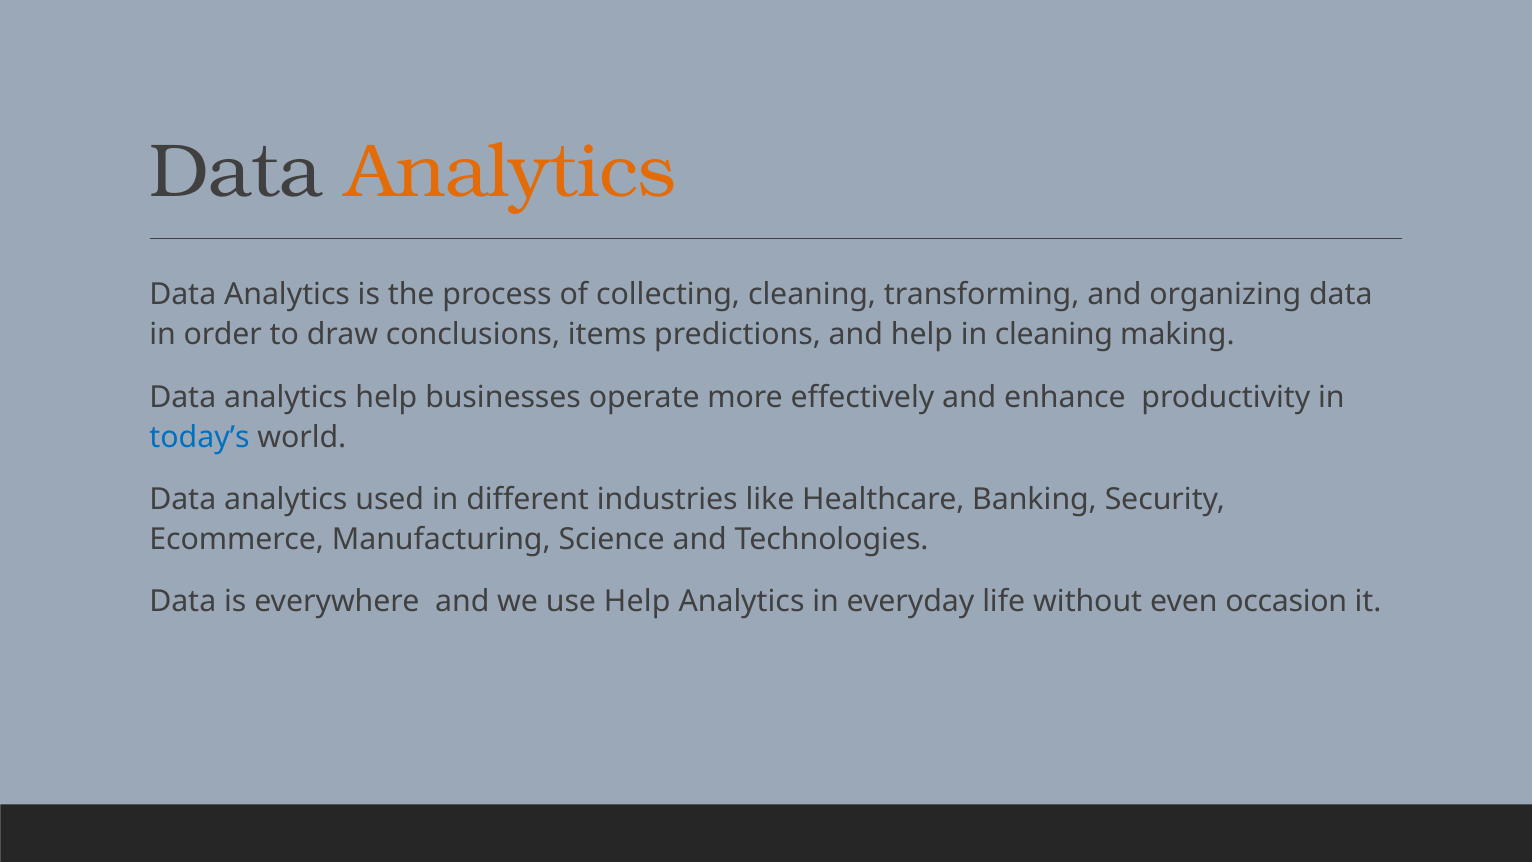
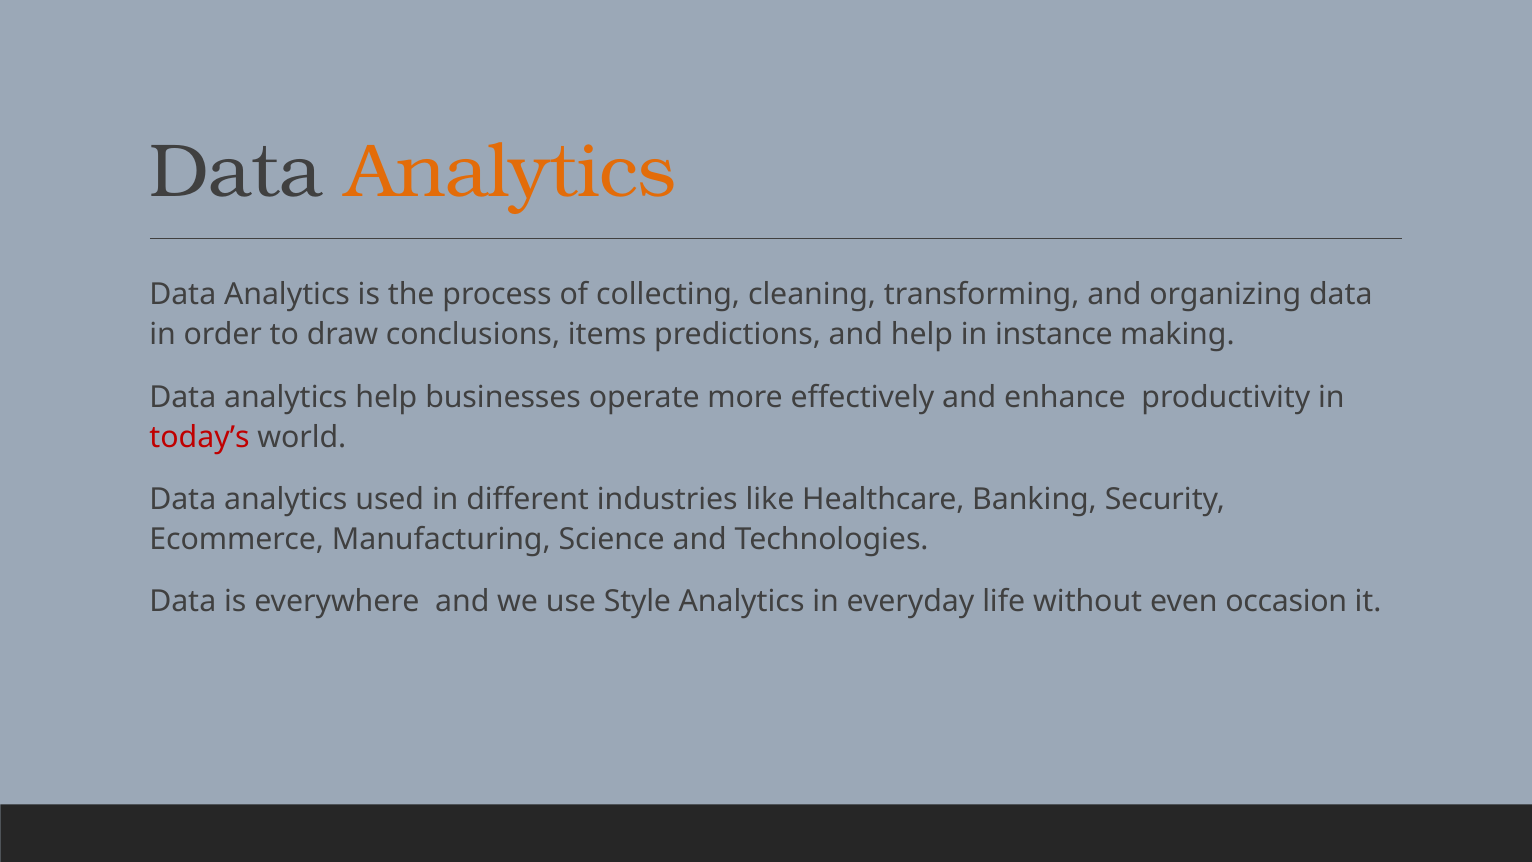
in cleaning: cleaning -> instance
today’s colour: blue -> red
use Help: Help -> Style
